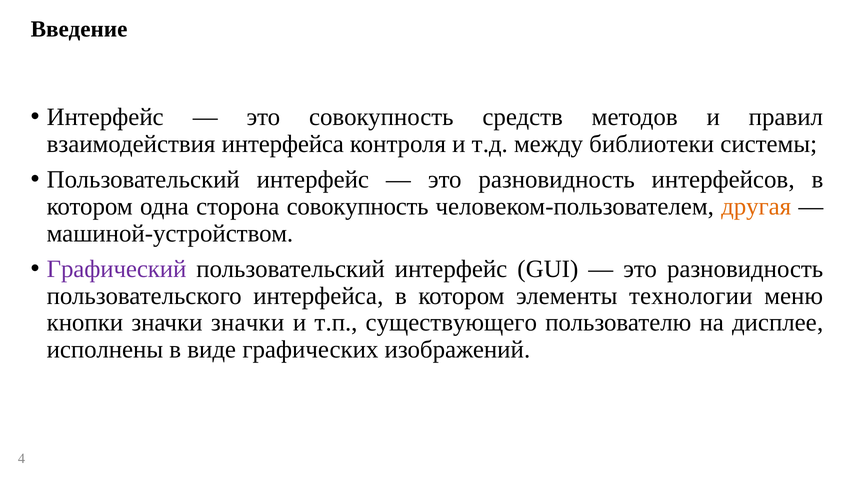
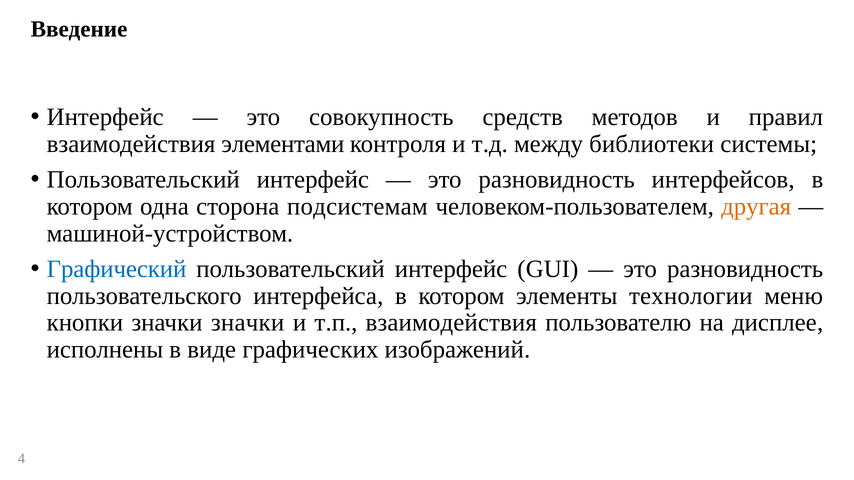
взаимодействия интерфейса: интерфейса -> элементами
сторона совокупность: совокупность -> подсистемам
Графический colour: purple -> blue
т.п существующего: существующего -> взаимодействия
